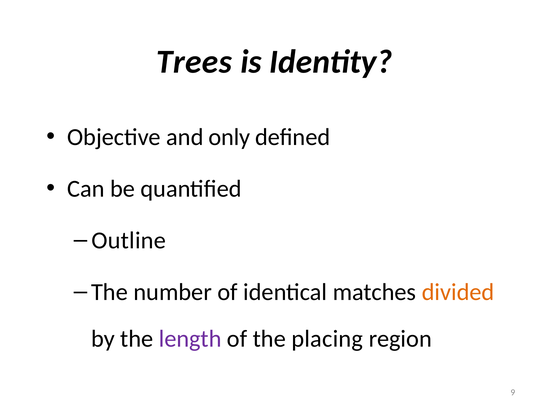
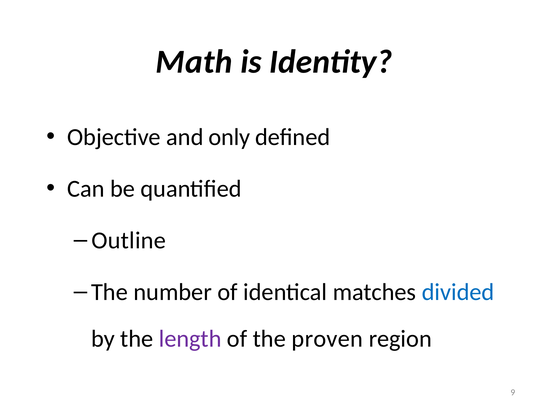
Trees: Trees -> Math
divided colour: orange -> blue
placing: placing -> proven
